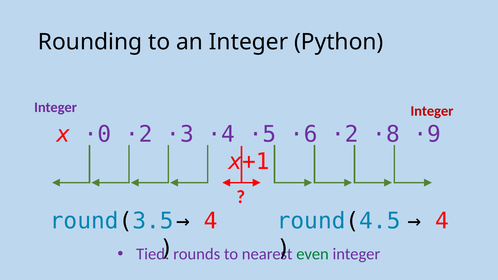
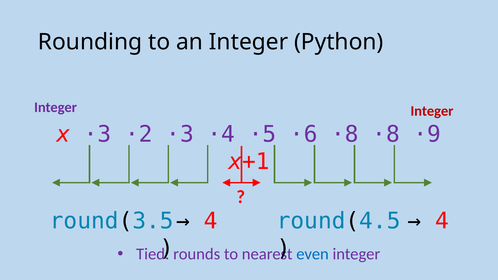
x ·0: ·0 -> ·3
·6 ·2: ·2 -> ·8
even colour: green -> blue
